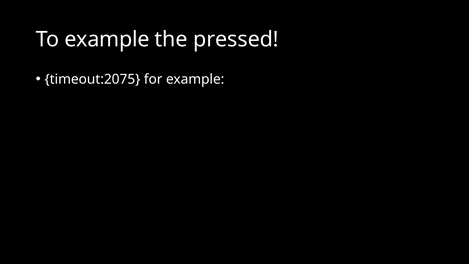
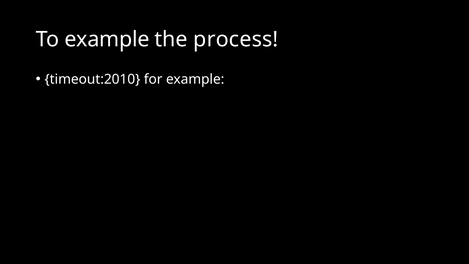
pressed: pressed -> process
timeout:2075: timeout:2075 -> timeout:2010
